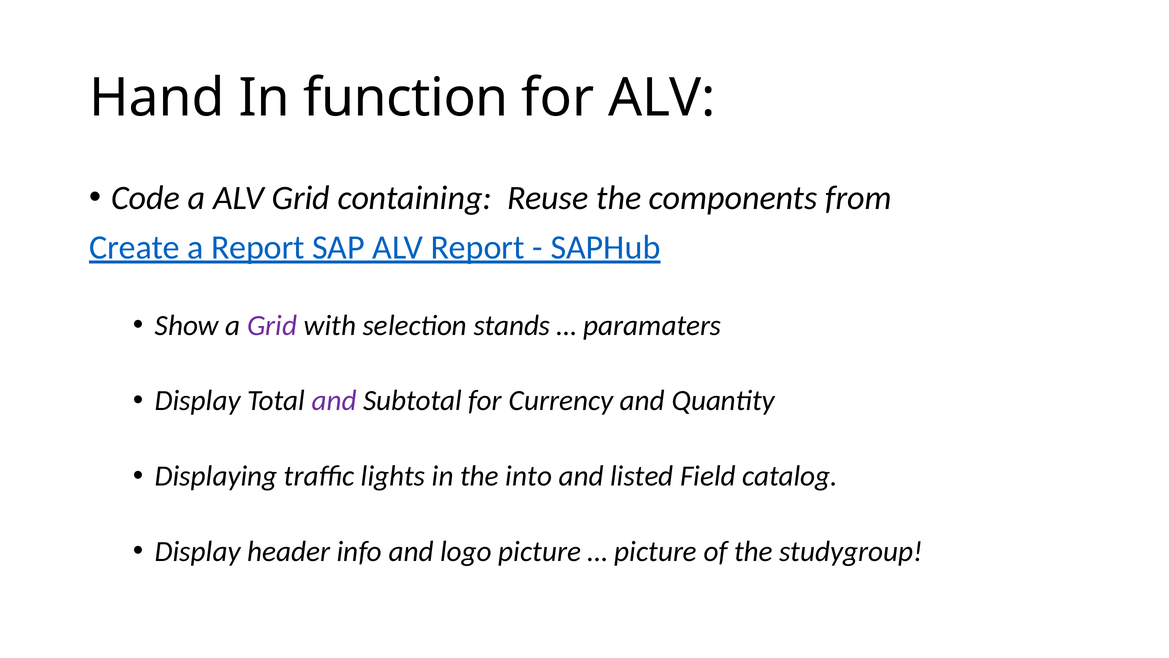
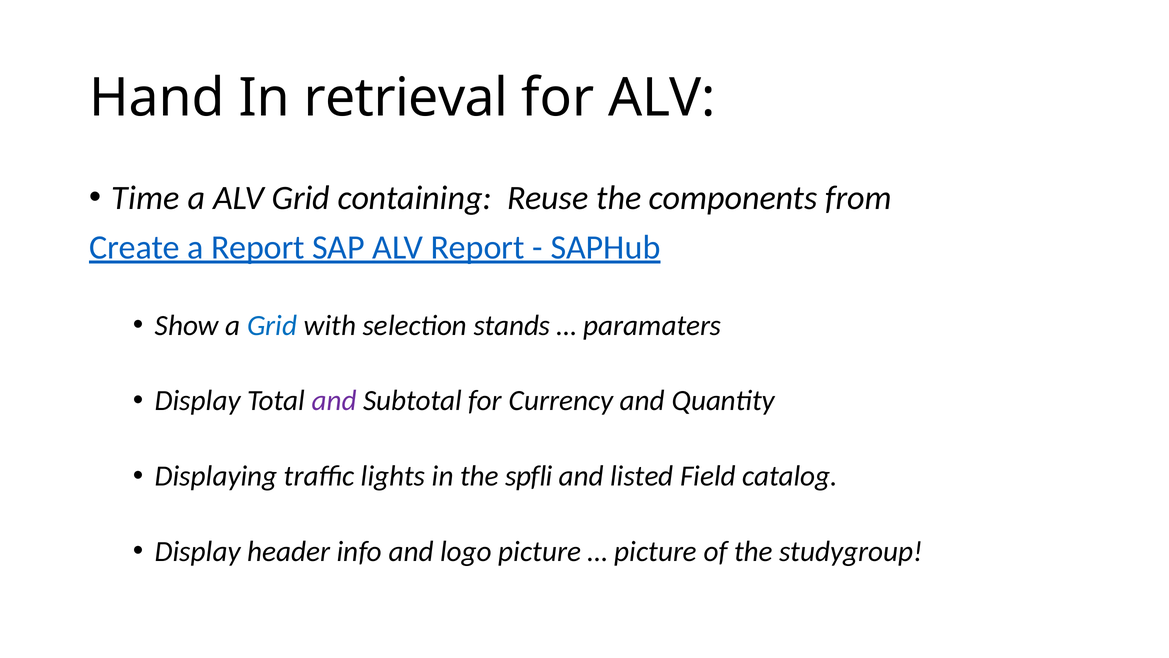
function: function -> retrieval
Code: Code -> Time
Grid at (272, 325) colour: purple -> blue
into: into -> spfli
